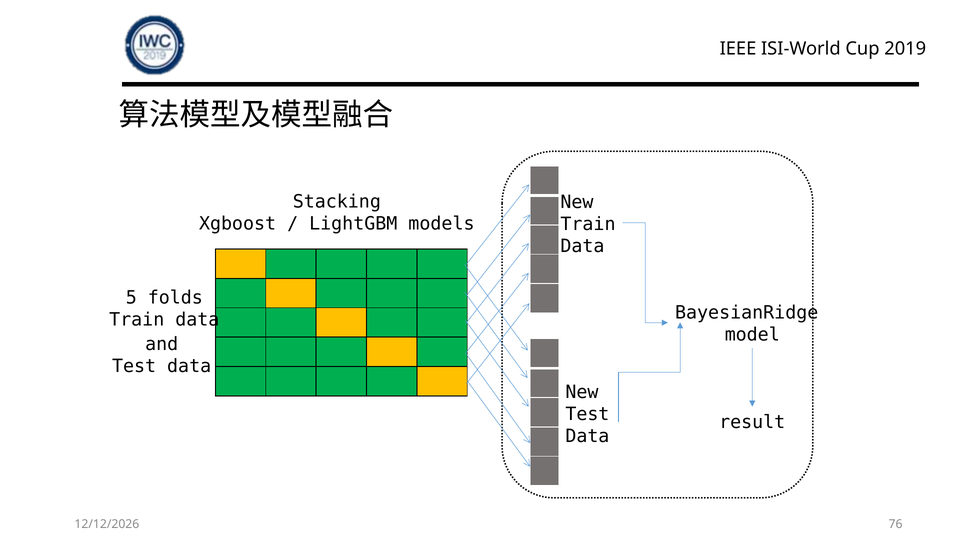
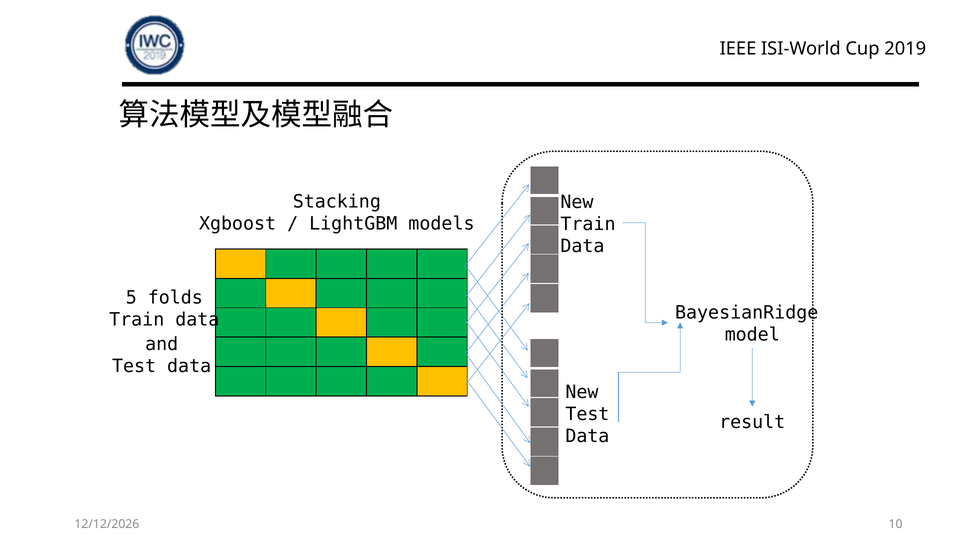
76: 76 -> 10
